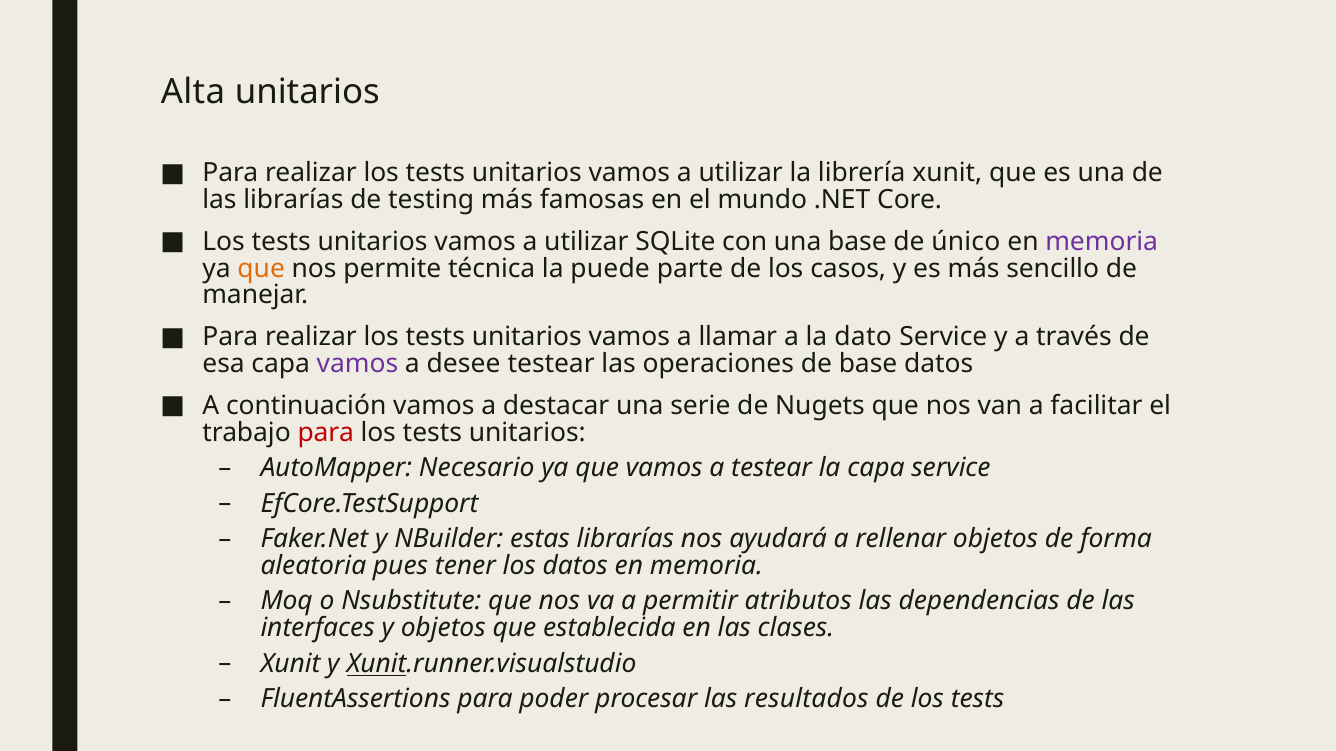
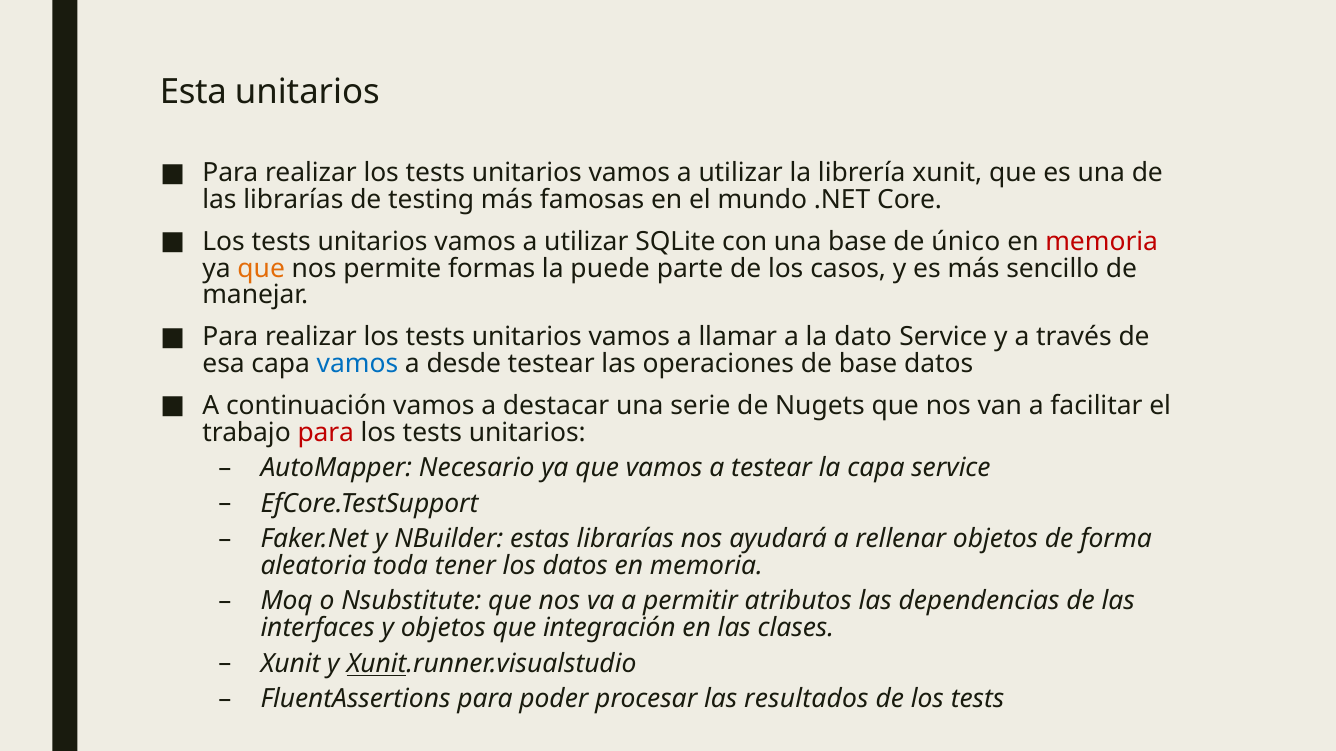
Alta: Alta -> Esta
memoria at (1102, 242) colour: purple -> red
técnica: técnica -> formas
vamos at (357, 364) colour: purple -> blue
desee: desee -> desde
pues: pues -> toda
establecida: establecida -> integración
